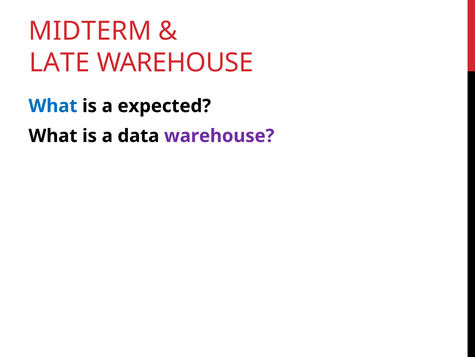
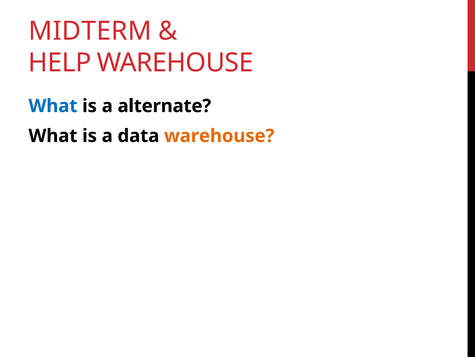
LATE: LATE -> HELP
expected: expected -> alternate
warehouse at (219, 136) colour: purple -> orange
